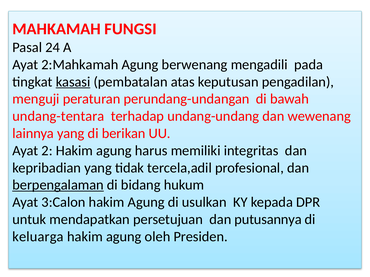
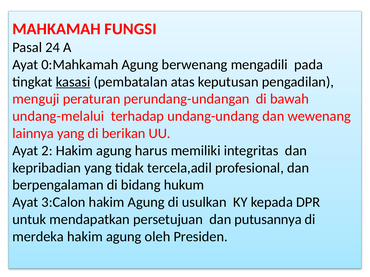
2:Mahkamah: 2:Mahkamah -> 0:Mahkamah
undang-tentara: undang-tentara -> undang-melalui
berpengalaman underline: present -> none
keluarga: keluarga -> merdeka
